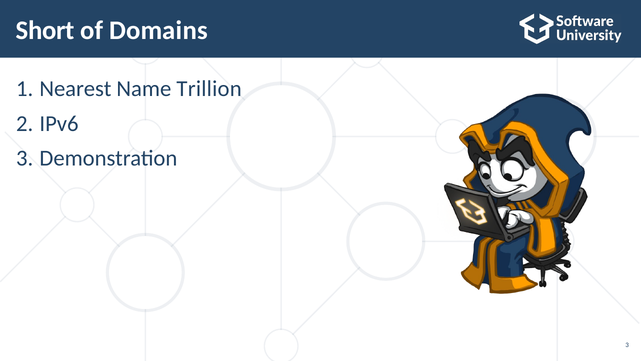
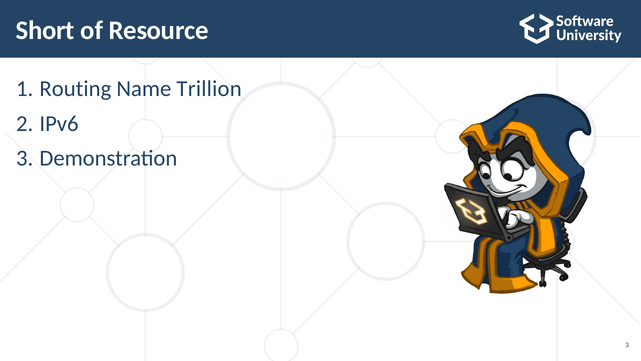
Domains: Domains -> Resource
Nearest: Nearest -> Routing
